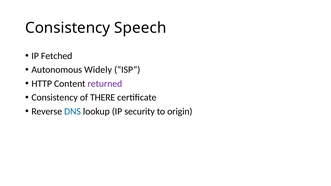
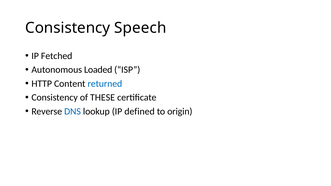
Widely: Widely -> Loaded
returned colour: purple -> blue
THERE: THERE -> THESE
security: security -> defined
